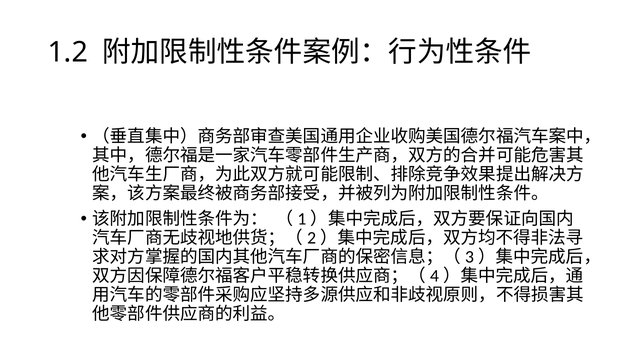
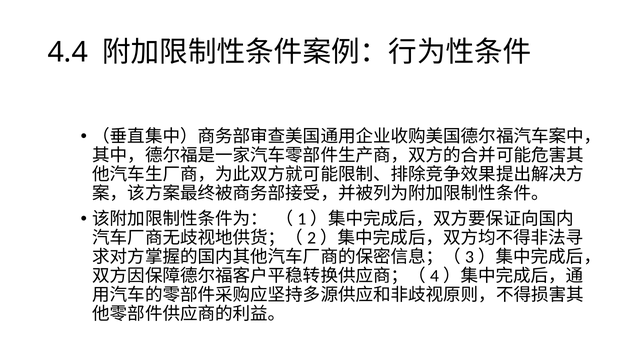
1.2: 1.2 -> 4.4
